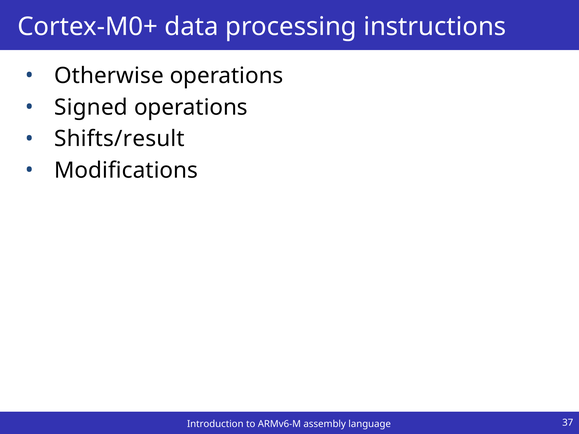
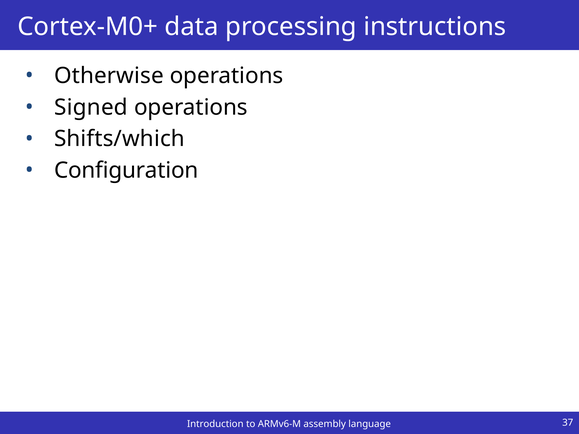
Shifts/result: Shifts/result -> Shifts/which
Modifications: Modifications -> Configuration
